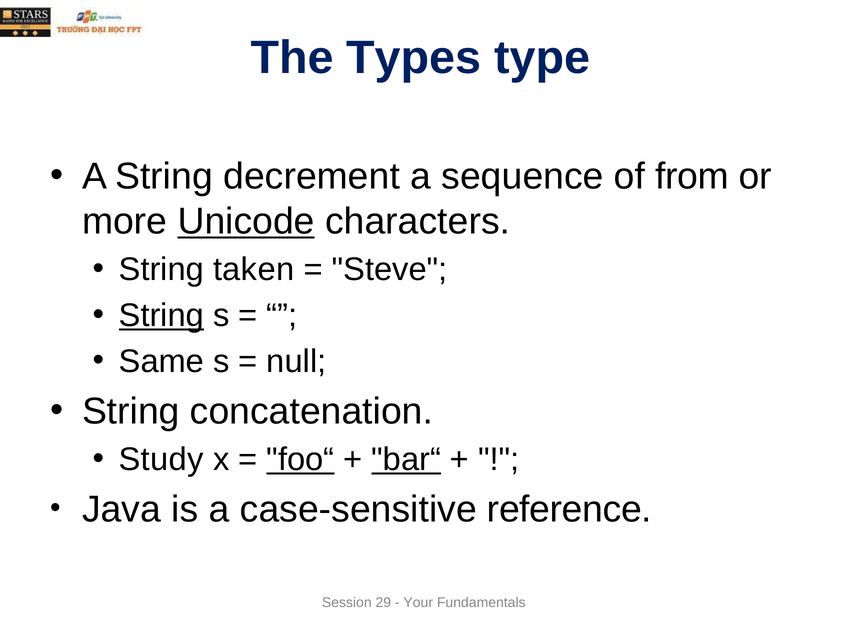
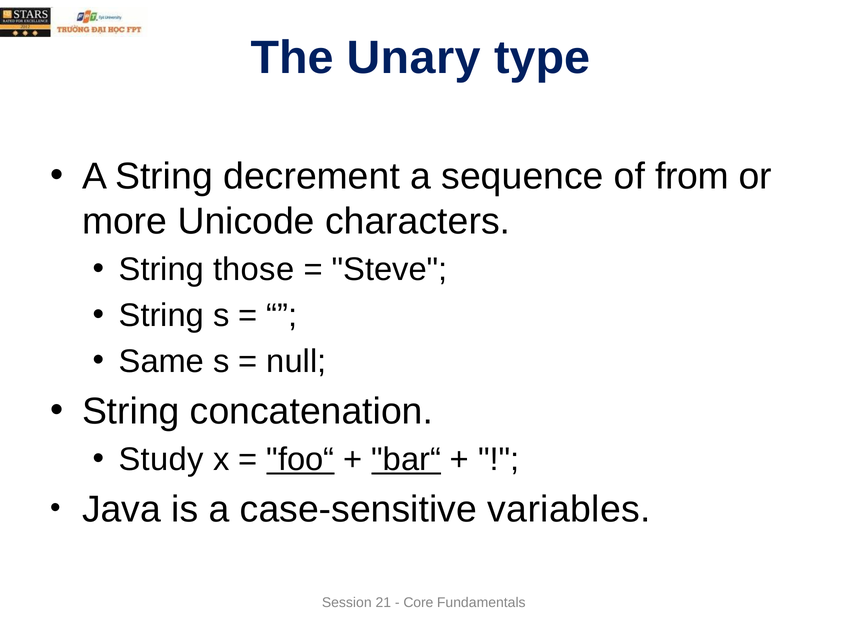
Types: Types -> Unary
Unicode underline: present -> none
taken: taken -> those
String at (161, 315) underline: present -> none
reference: reference -> variables
29: 29 -> 21
Your: Your -> Core
